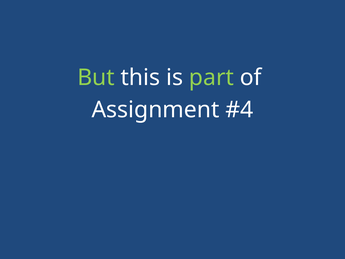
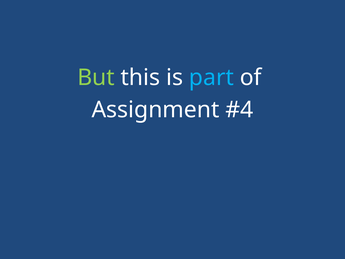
part colour: light green -> light blue
